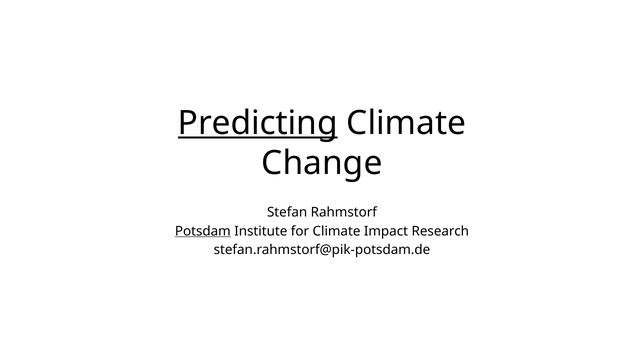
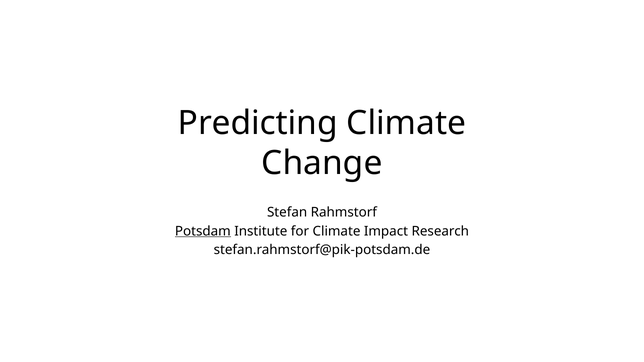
Predicting underline: present -> none
